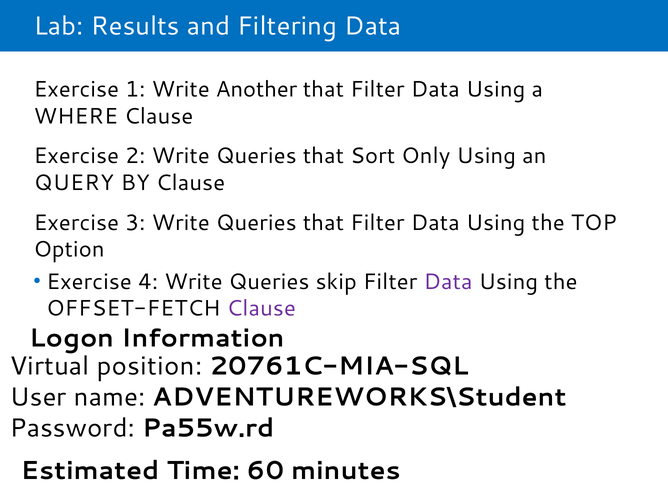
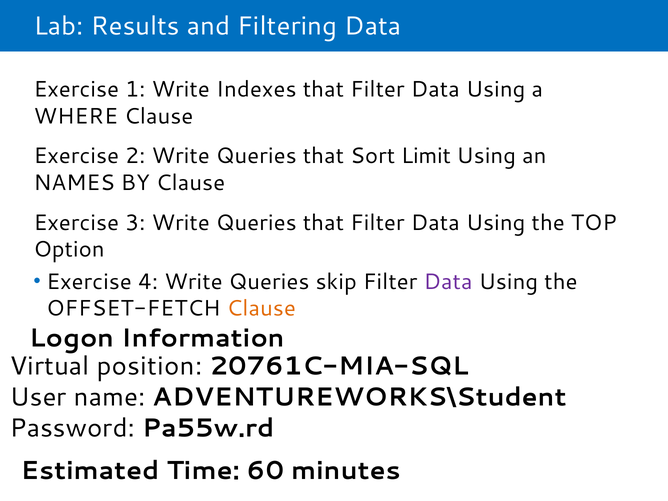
Another: Another -> Indexes
Only: Only -> Limit
QUERY: QUERY -> NAMES
Clause at (261, 308) colour: purple -> orange
